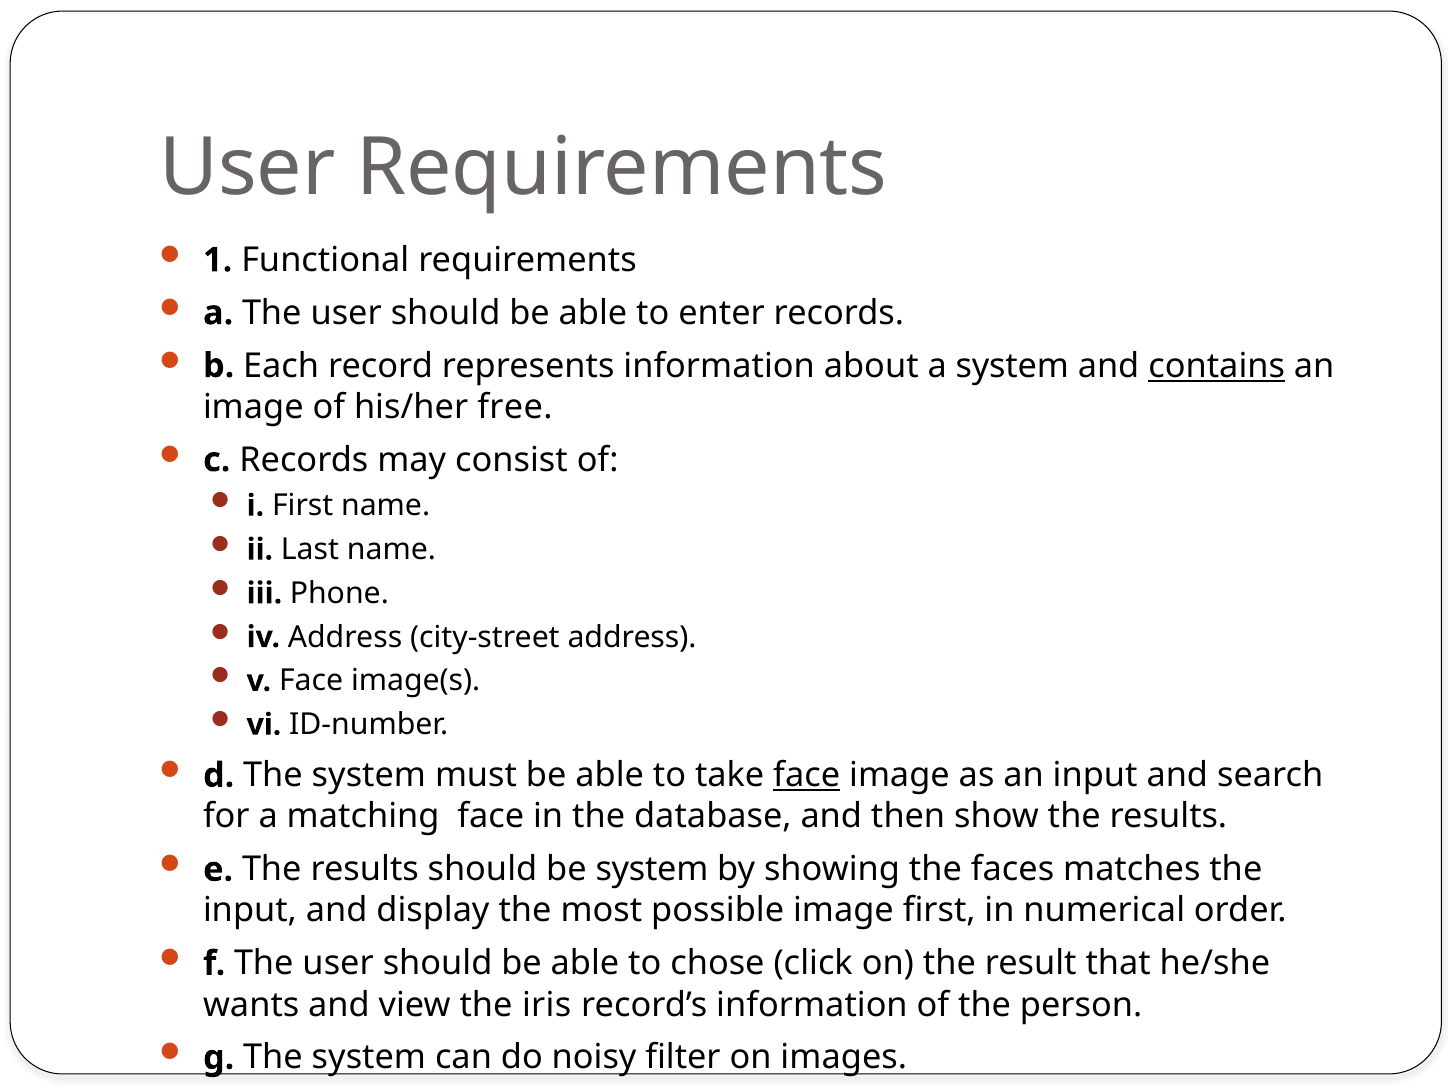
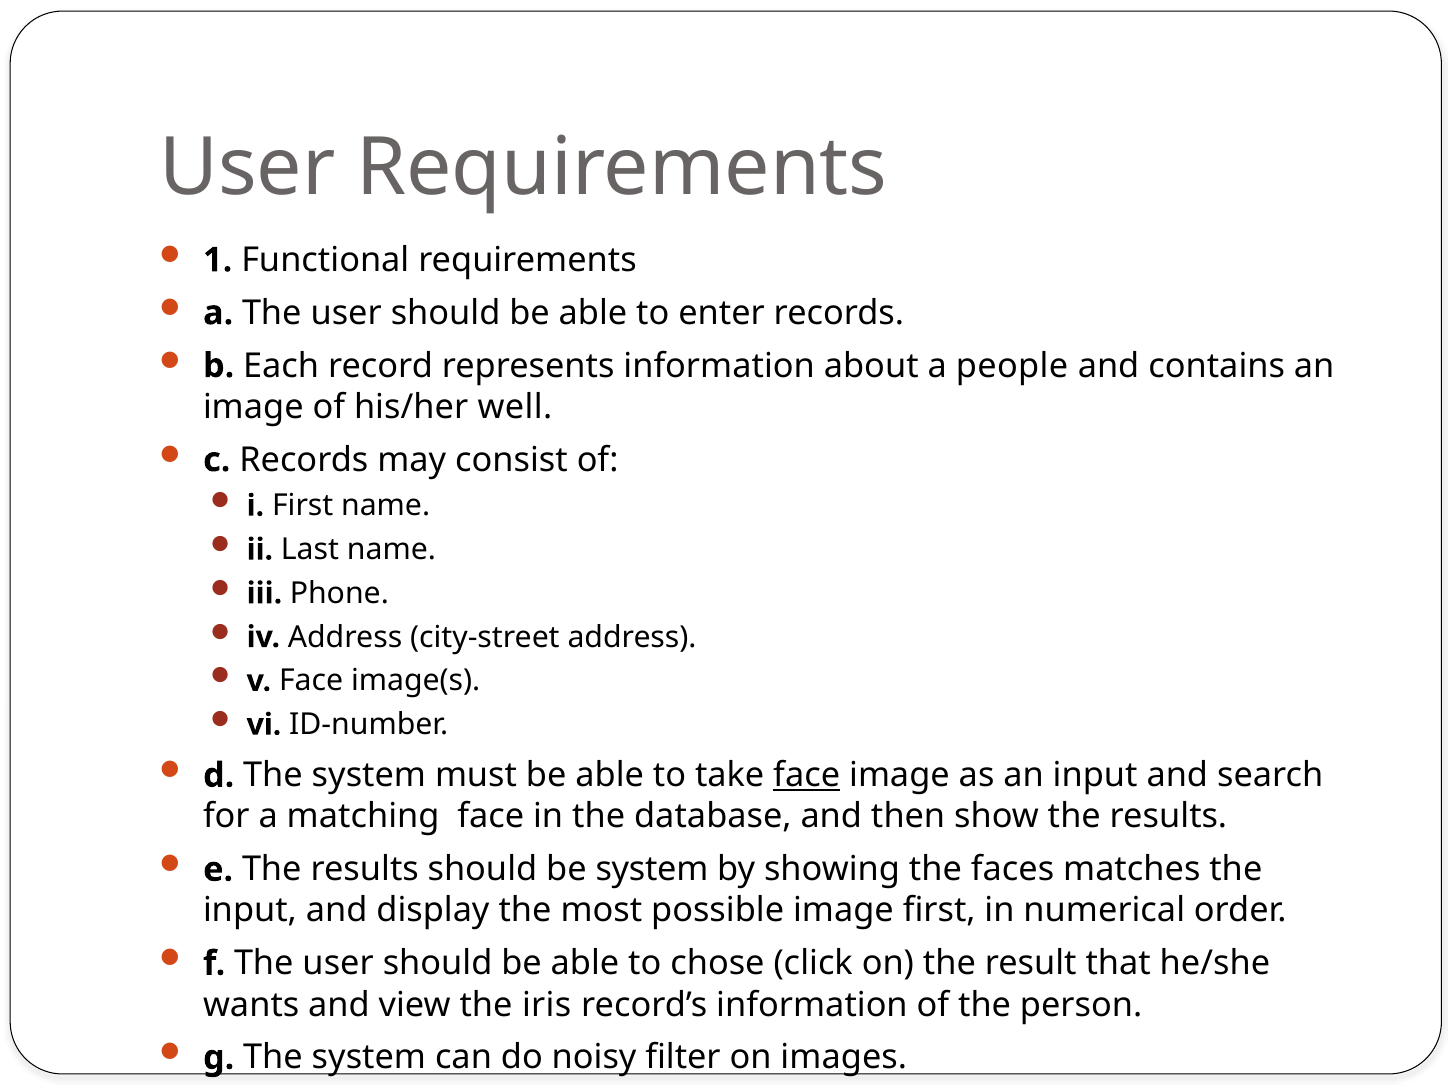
a system: system -> people
contains underline: present -> none
free: free -> well
